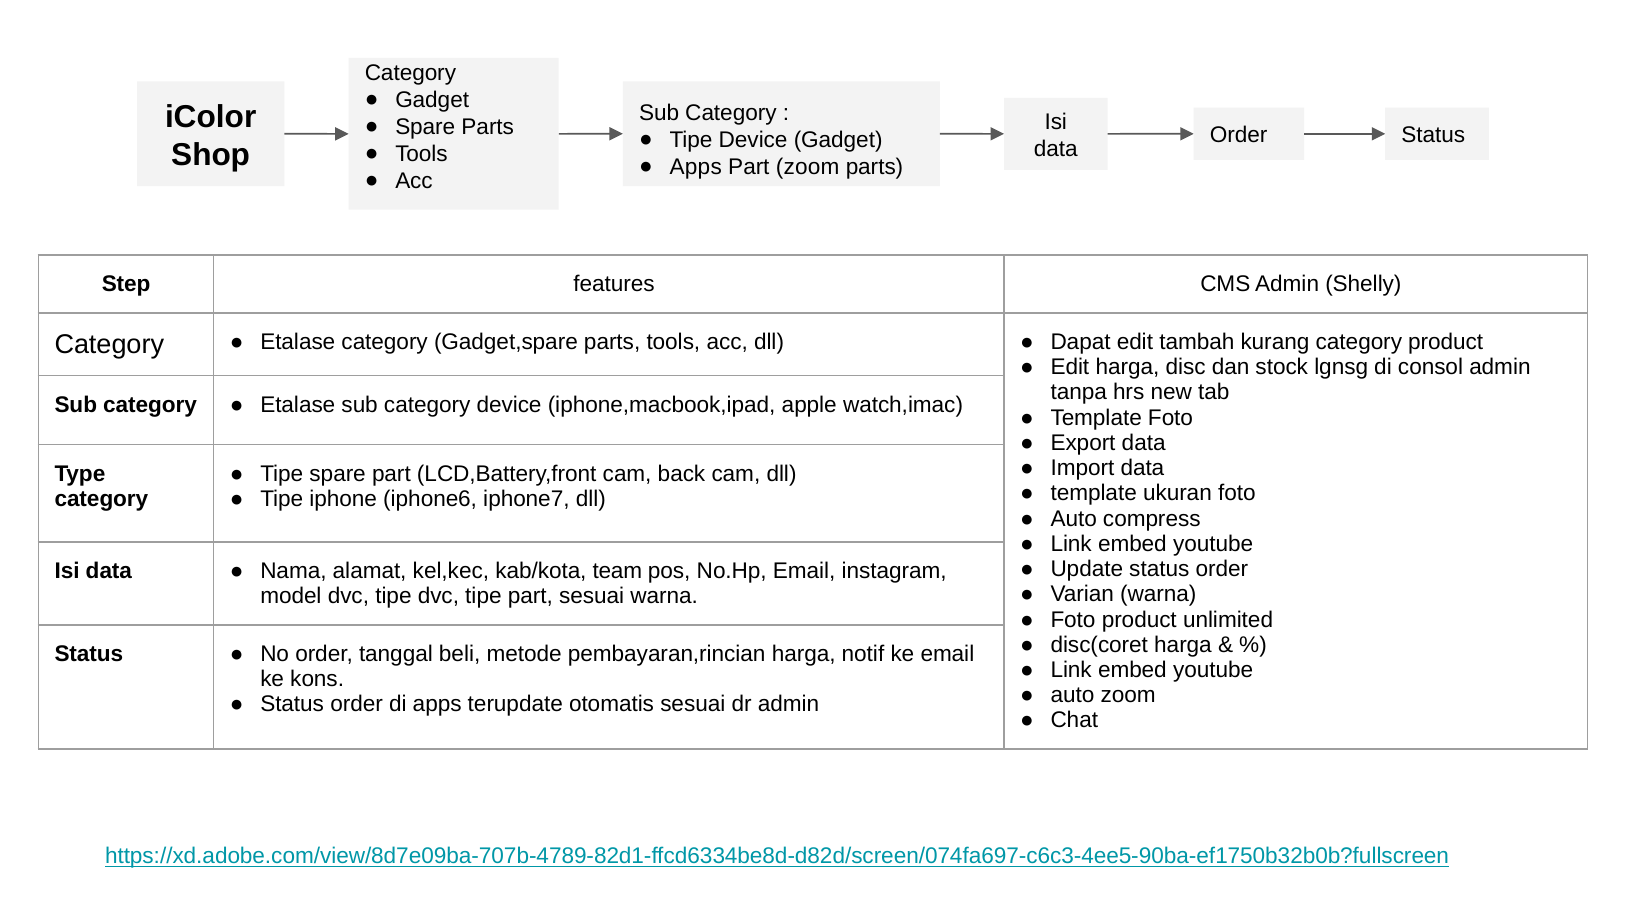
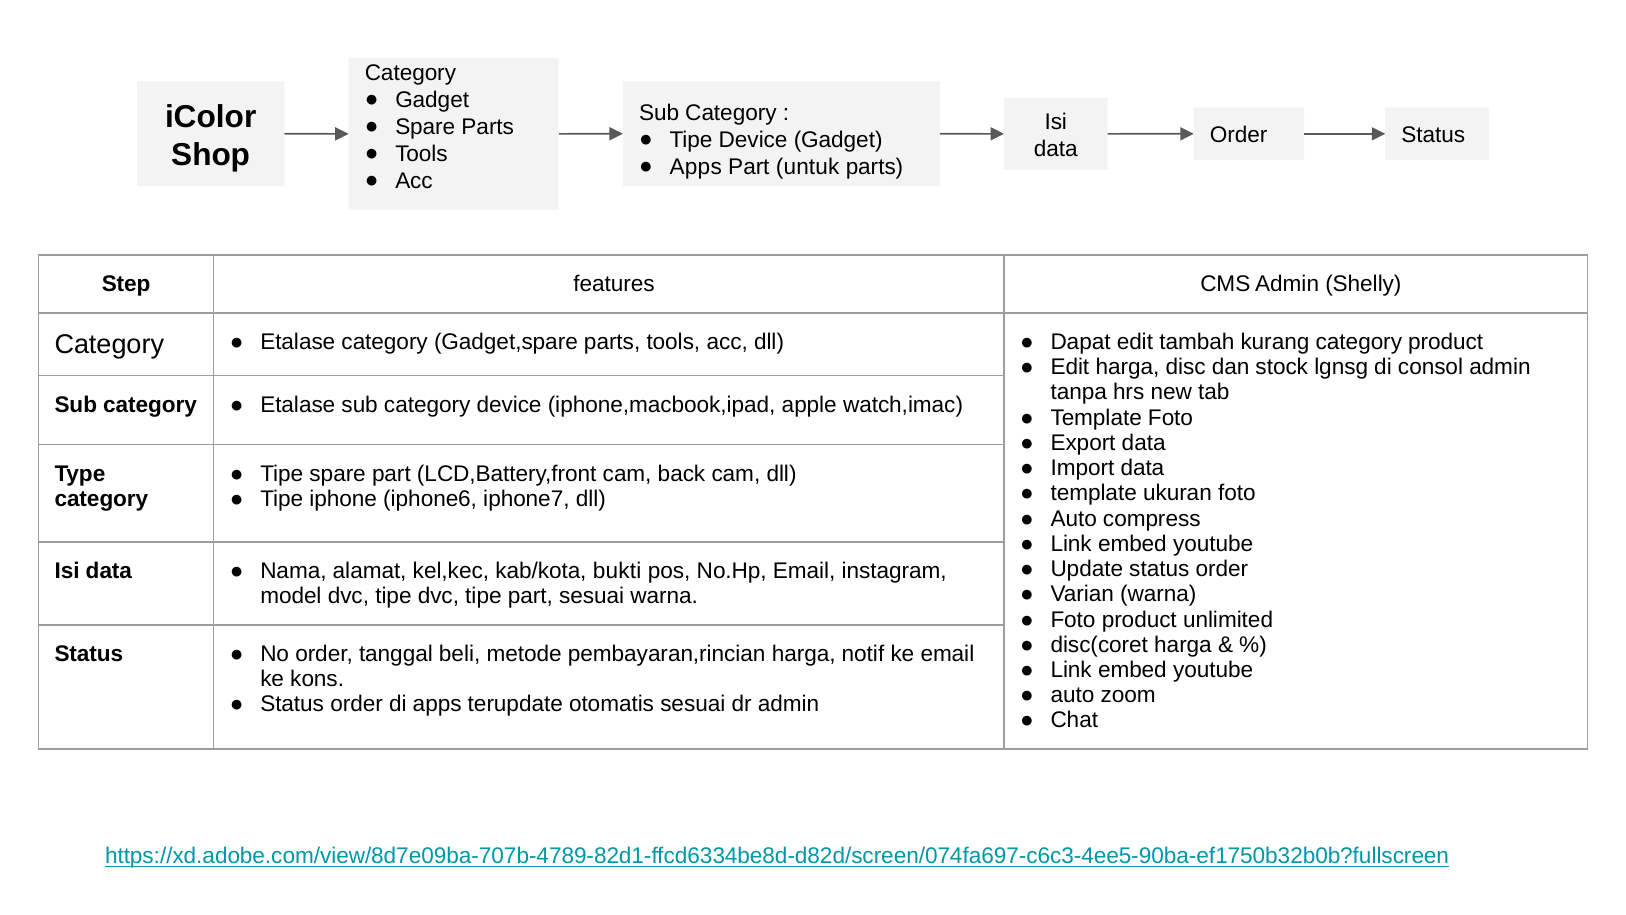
Part zoom: zoom -> untuk
team: team -> bukti
